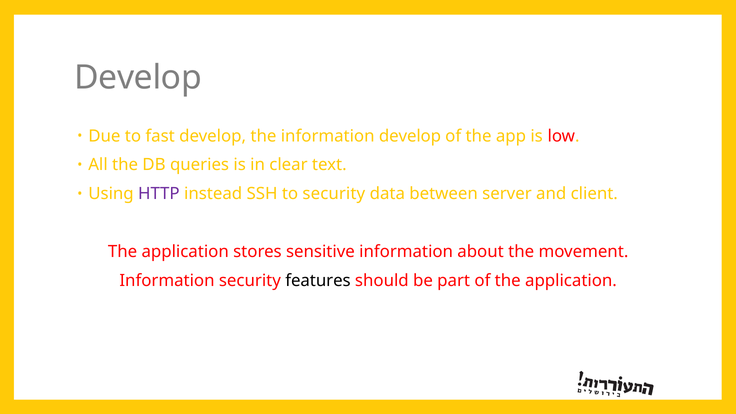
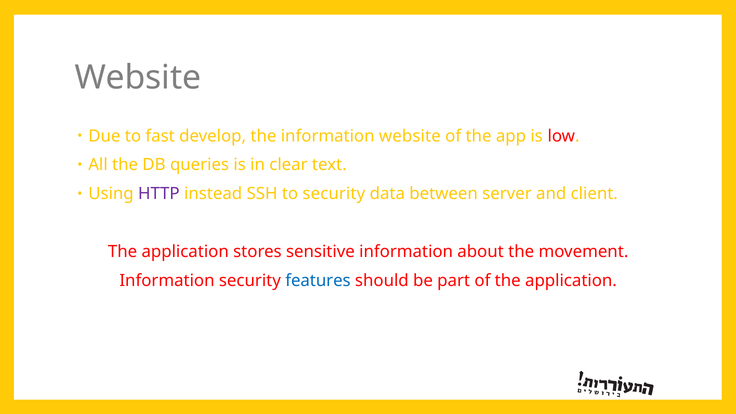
Develop at (138, 78): Develop -> Website
information develop: develop -> website
features colour: black -> blue
